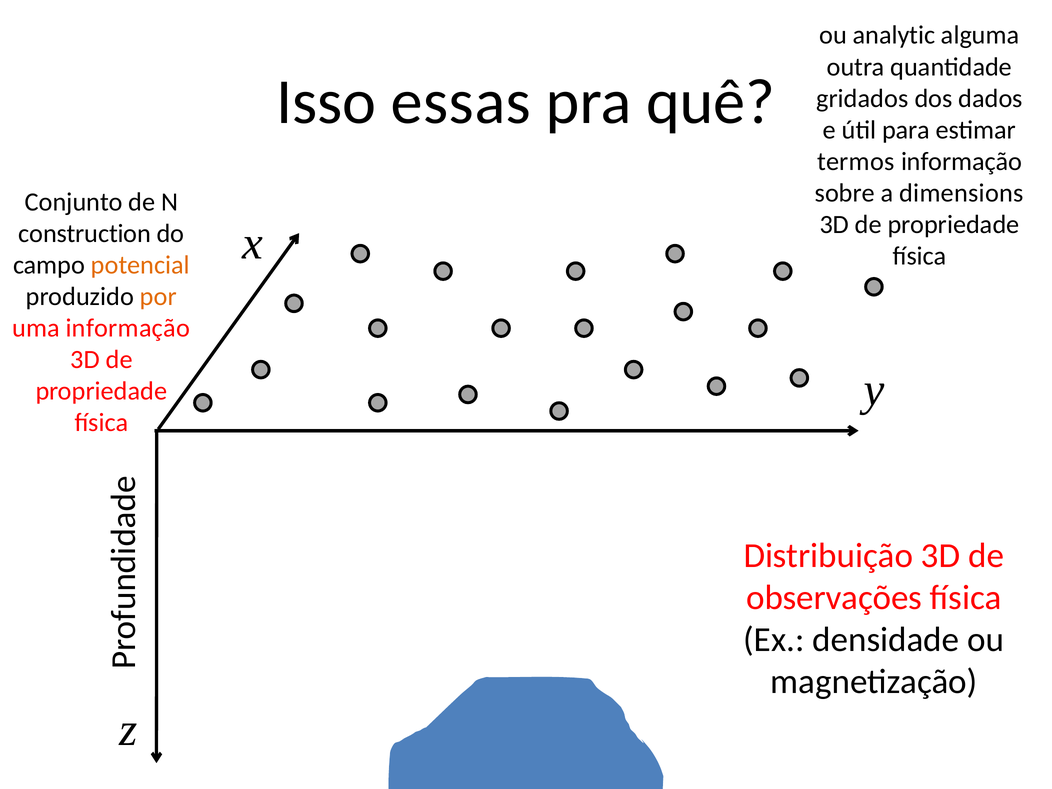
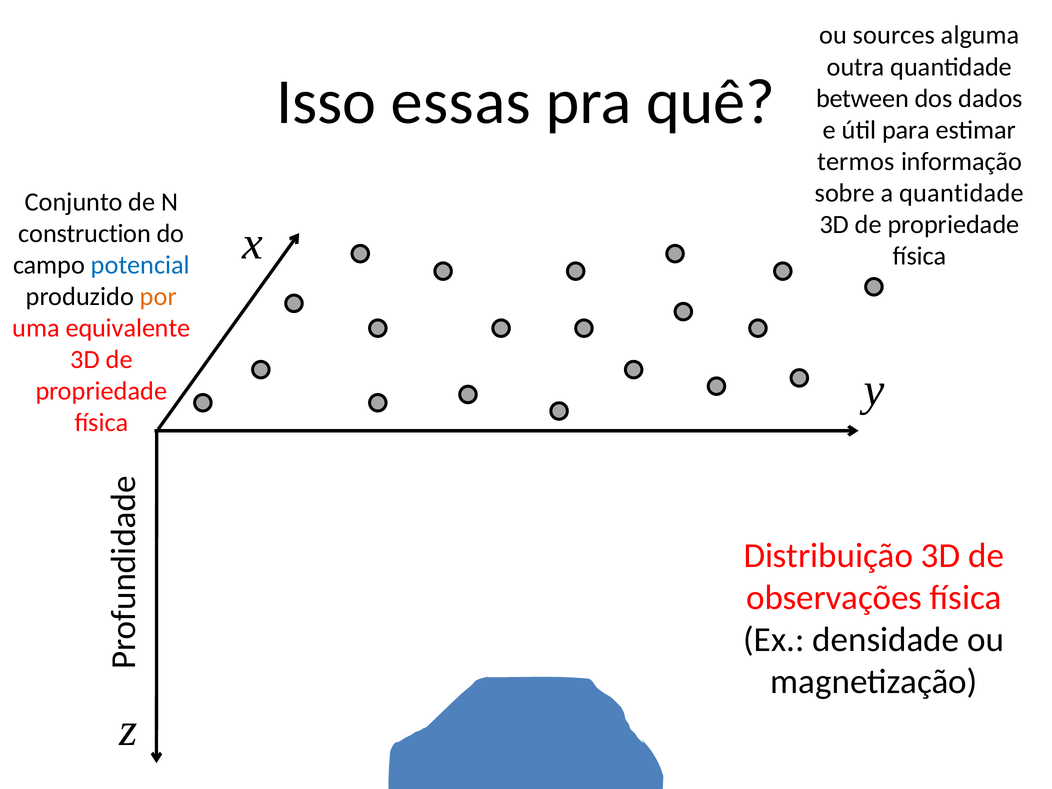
analytic: analytic -> sources
gridados: gridados -> between
a dimensions: dimensions -> quantidade
potencial colour: orange -> blue
uma informação: informação -> equivalente
